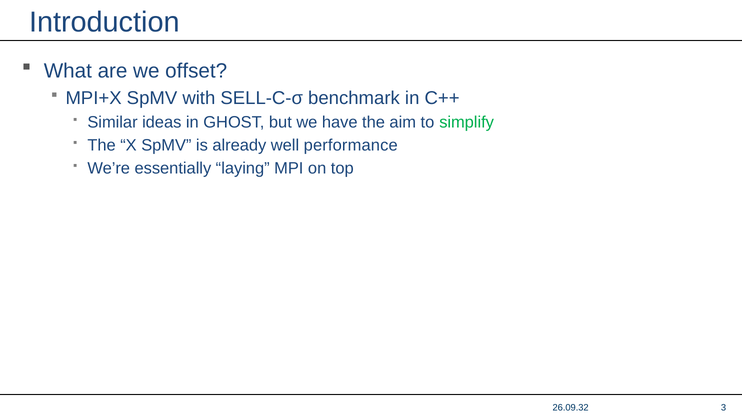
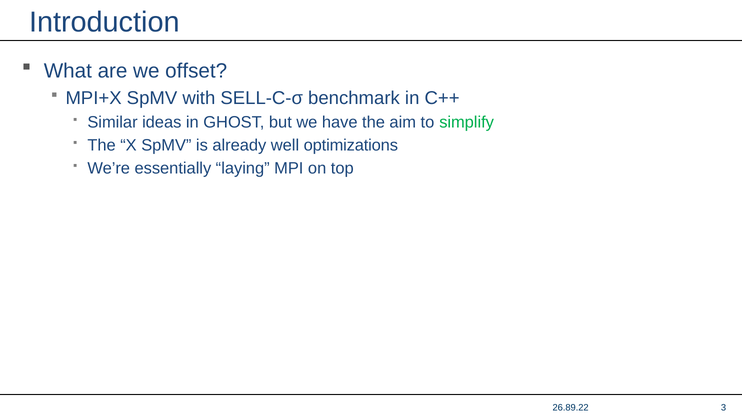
performance: performance -> optimizations
26.09.32: 26.09.32 -> 26.89.22
